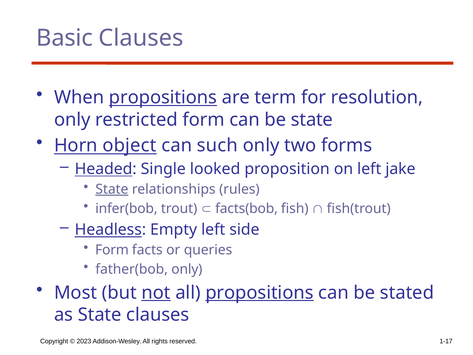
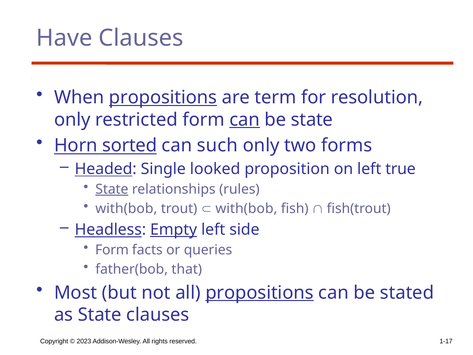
Basic: Basic -> Have
can at (245, 120) underline: none -> present
object: object -> sorted
jake: jake -> true
infer(bob at (126, 208): infer(bob -> with(bob
facts(bob at (246, 208): facts(bob -> with(bob
Empty underline: none -> present
father(bob only: only -> that
not underline: present -> none
